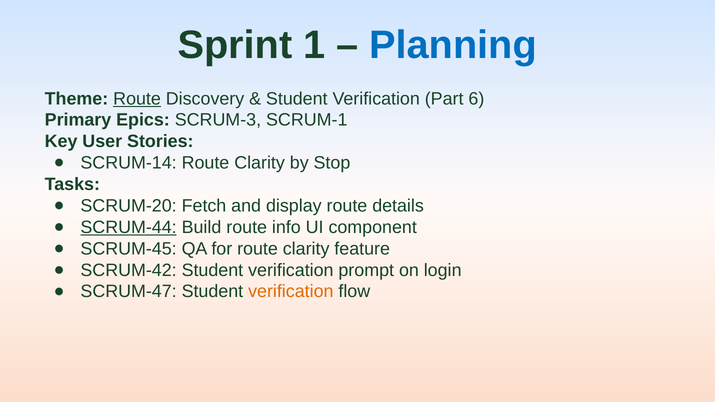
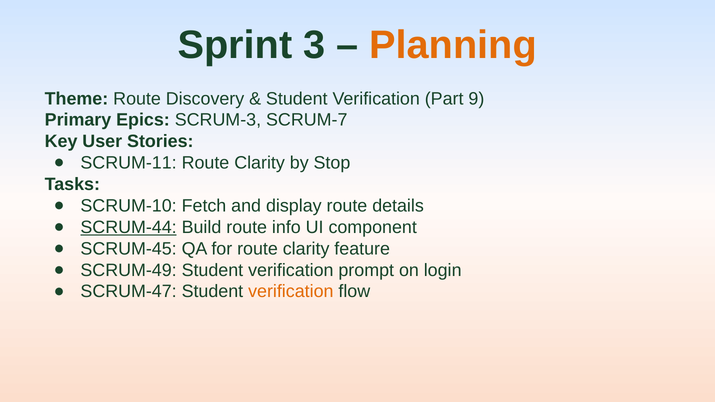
1: 1 -> 3
Planning colour: blue -> orange
Route at (137, 99) underline: present -> none
6: 6 -> 9
SCRUM-1: SCRUM-1 -> SCRUM-7
SCRUM-14: SCRUM-14 -> SCRUM-11
SCRUM-20: SCRUM-20 -> SCRUM-10
SCRUM-42: SCRUM-42 -> SCRUM-49
